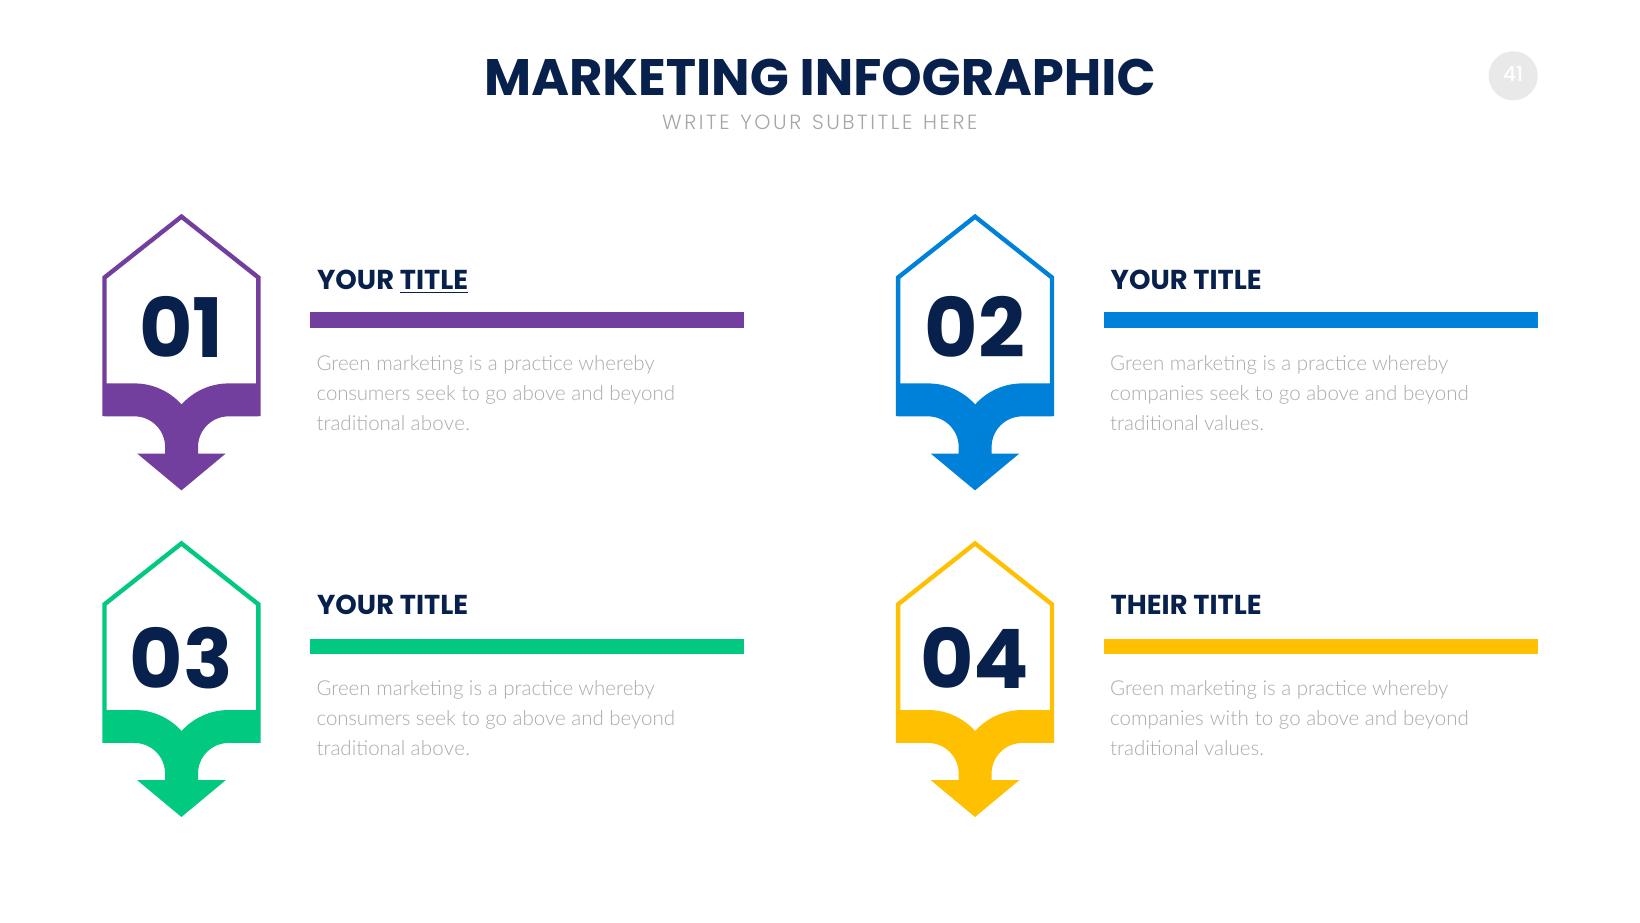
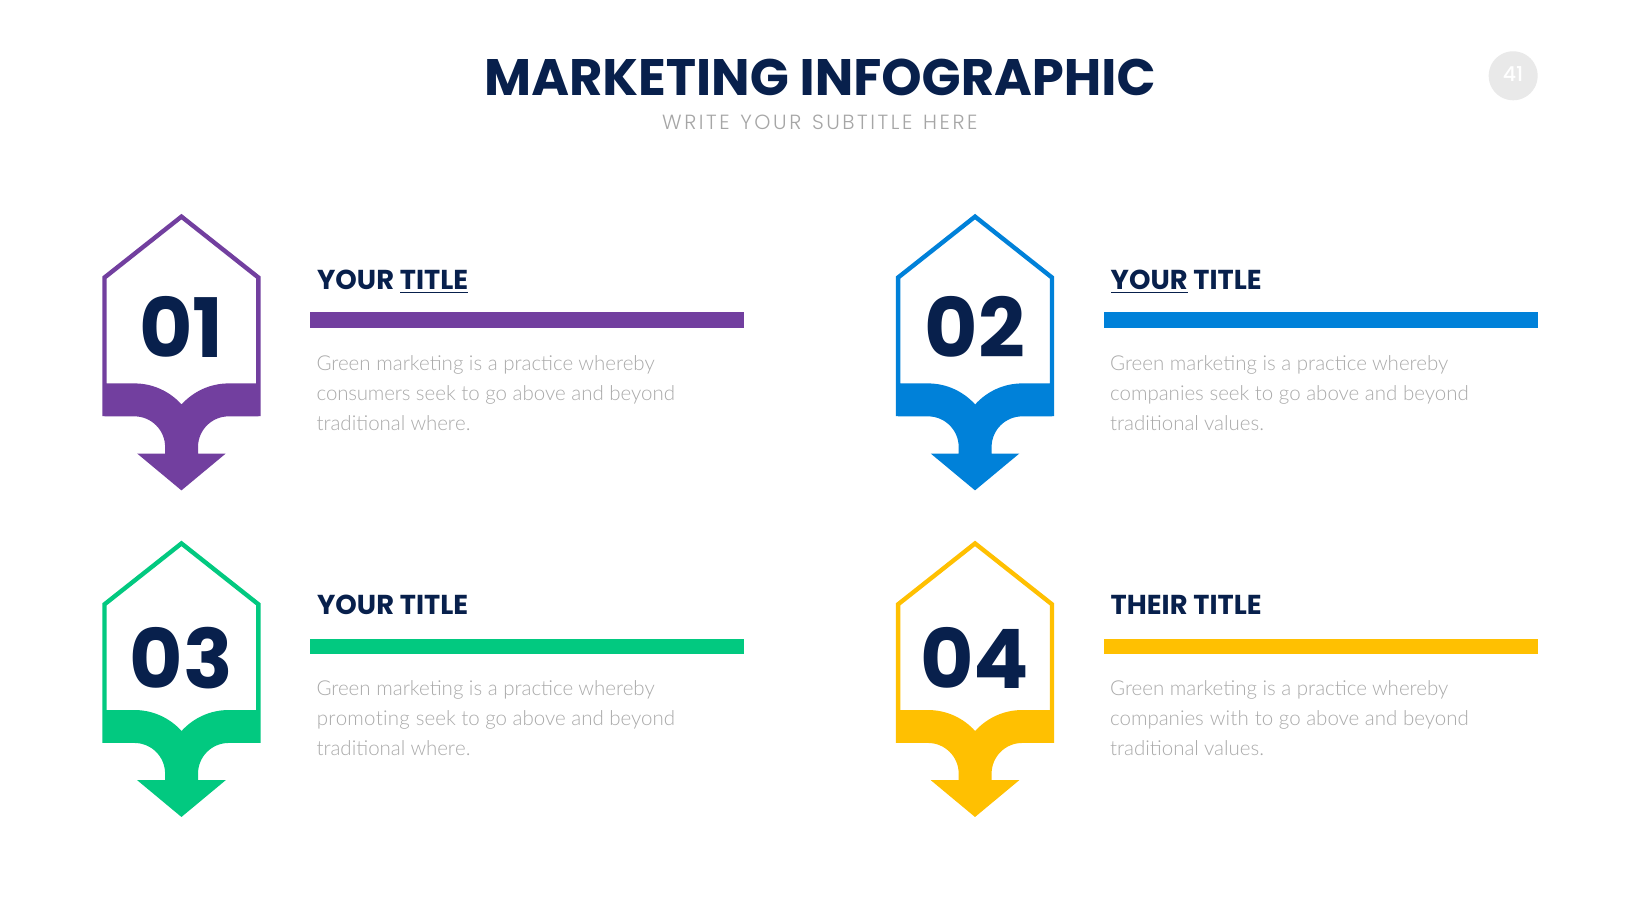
YOUR at (1149, 281) underline: none -> present
above at (440, 423): above -> where
consumers at (364, 719): consumers -> promoting
above at (440, 748): above -> where
